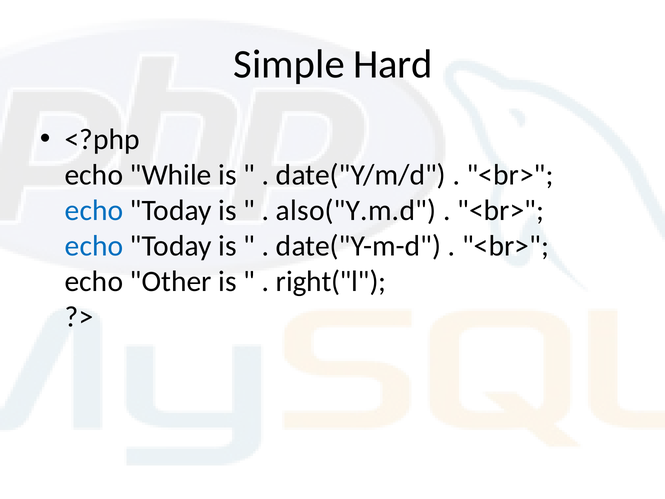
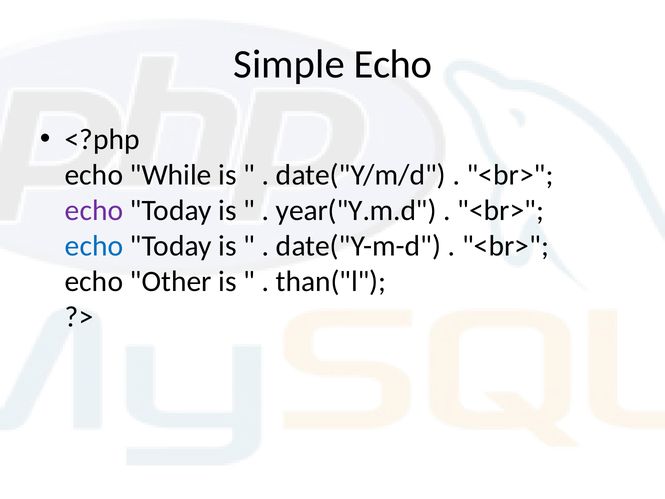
Simple Hard: Hard -> Echo
echo at (94, 210) colour: blue -> purple
also("Y.m.d: also("Y.m.d -> year("Y.m.d
right("l: right("l -> than("l
